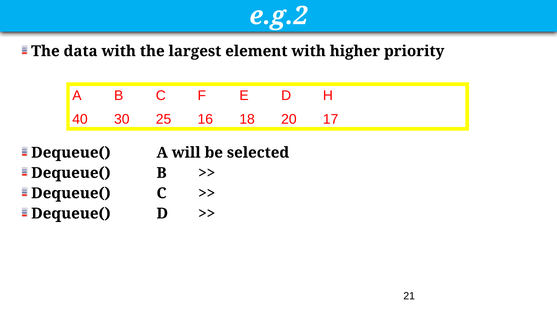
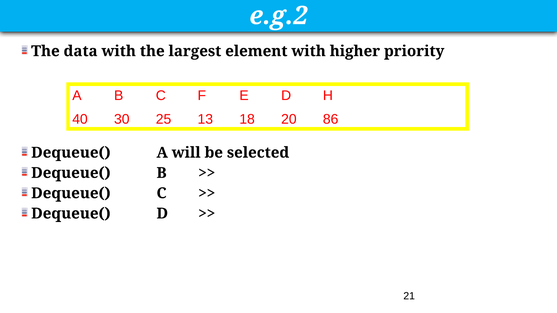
16: 16 -> 13
17: 17 -> 86
